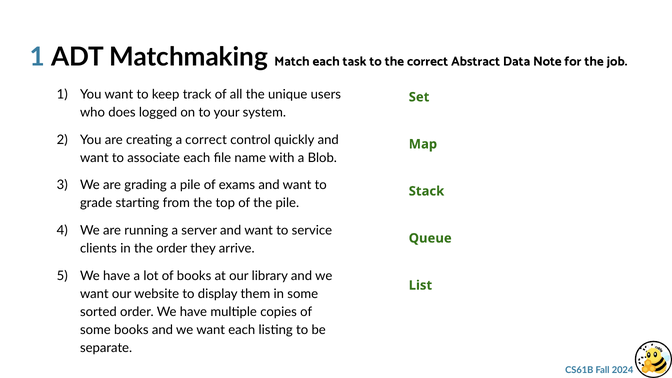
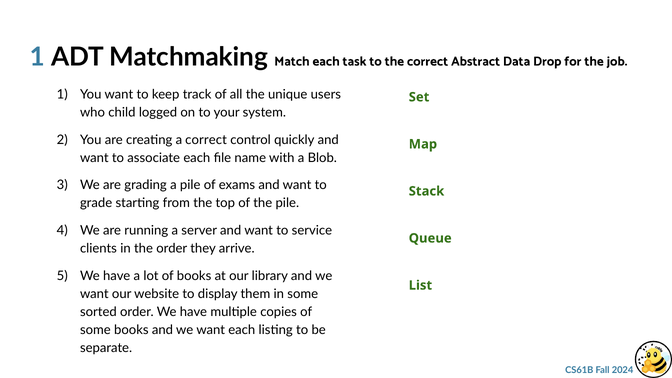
Note: Note -> Drop
does: does -> child
